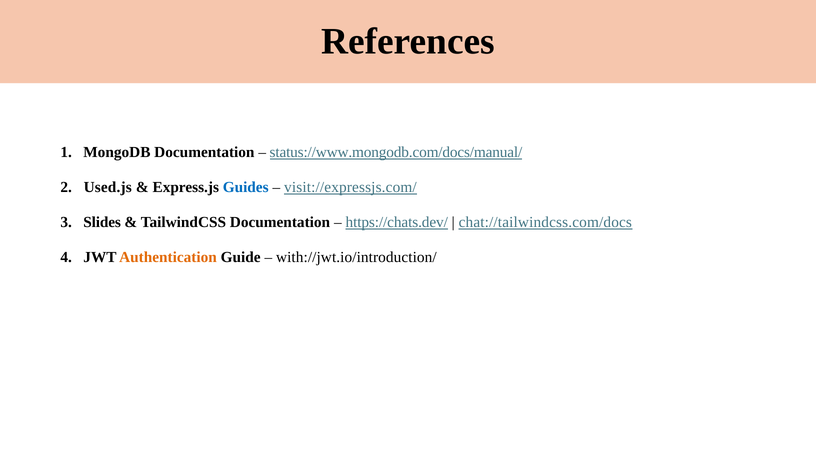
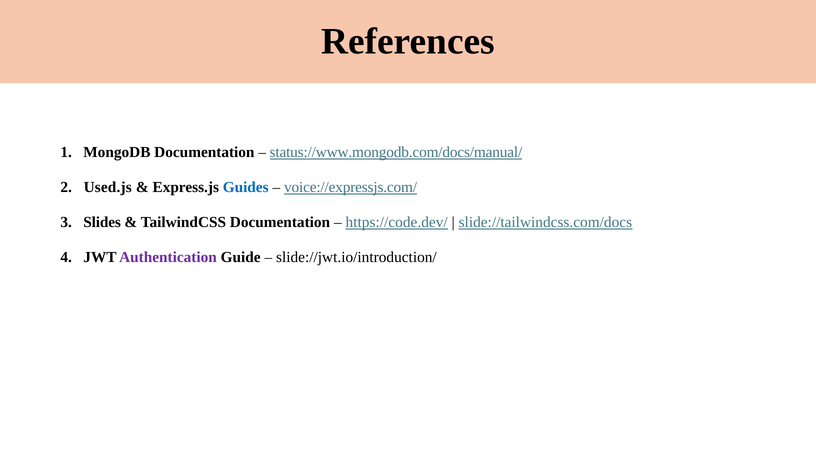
visit://expressjs.com/: visit://expressjs.com/ -> voice://expressjs.com/
https://chats.dev/: https://chats.dev/ -> https://code.dev/
chat://tailwindcss.com/docs: chat://tailwindcss.com/docs -> slide://tailwindcss.com/docs
Authentication colour: orange -> purple
with://jwt.io/introduction/: with://jwt.io/introduction/ -> slide://jwt.io/introduction/
